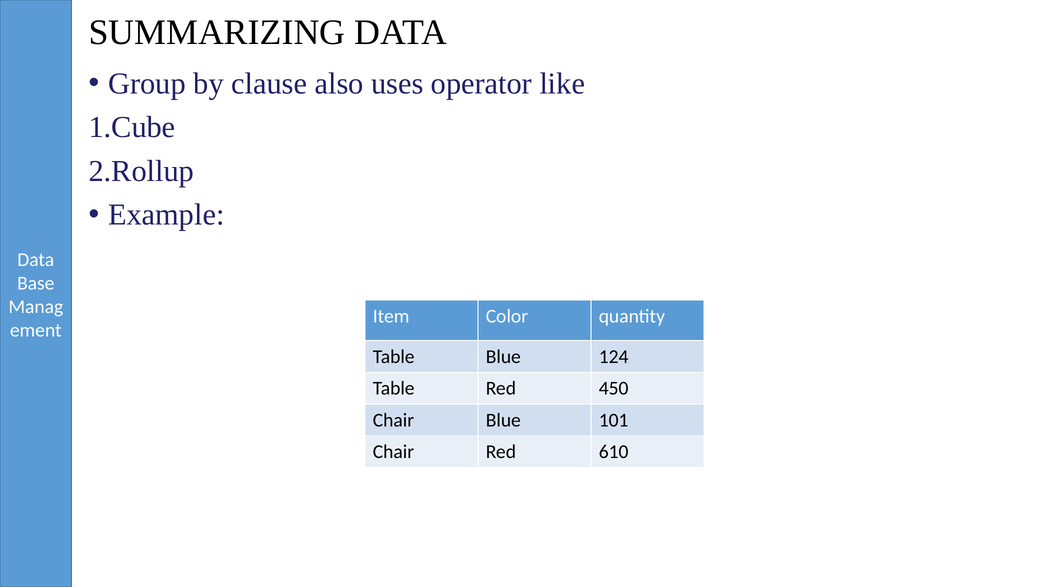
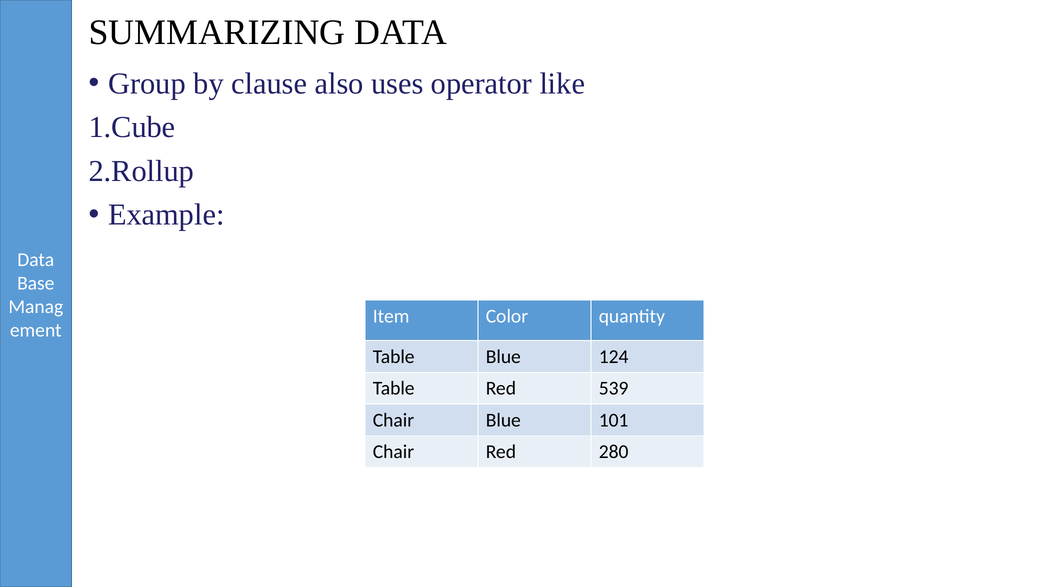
450: 450 -> 539
610: 610 -> 280
